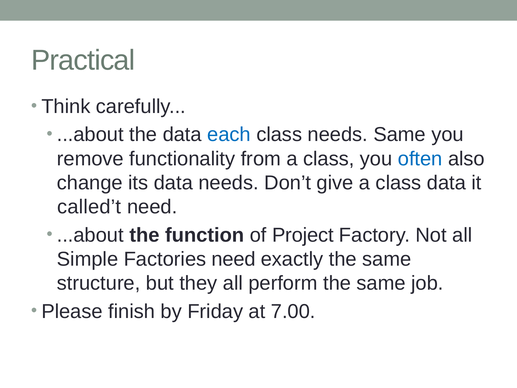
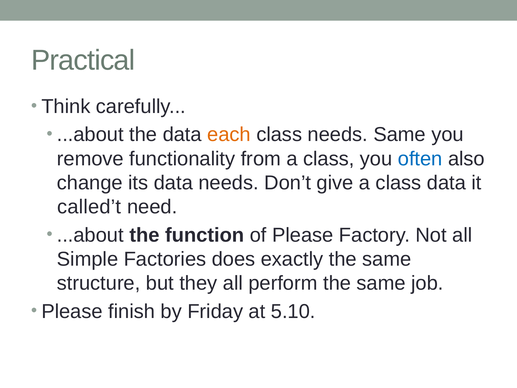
each colour: blue -> orange
of Project: Project -> Please
Factories need: need -> does
7.00: 7.00 -> 5.10
